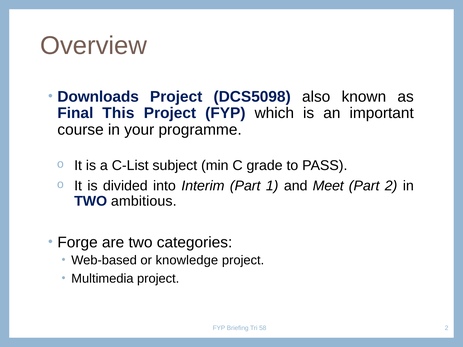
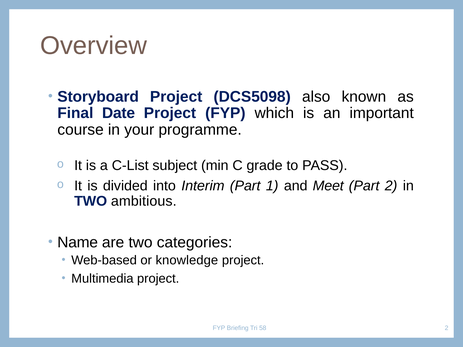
Downloads: Downloads -> Storyboard
This: This -> Date
Forge: Forge -> Name
